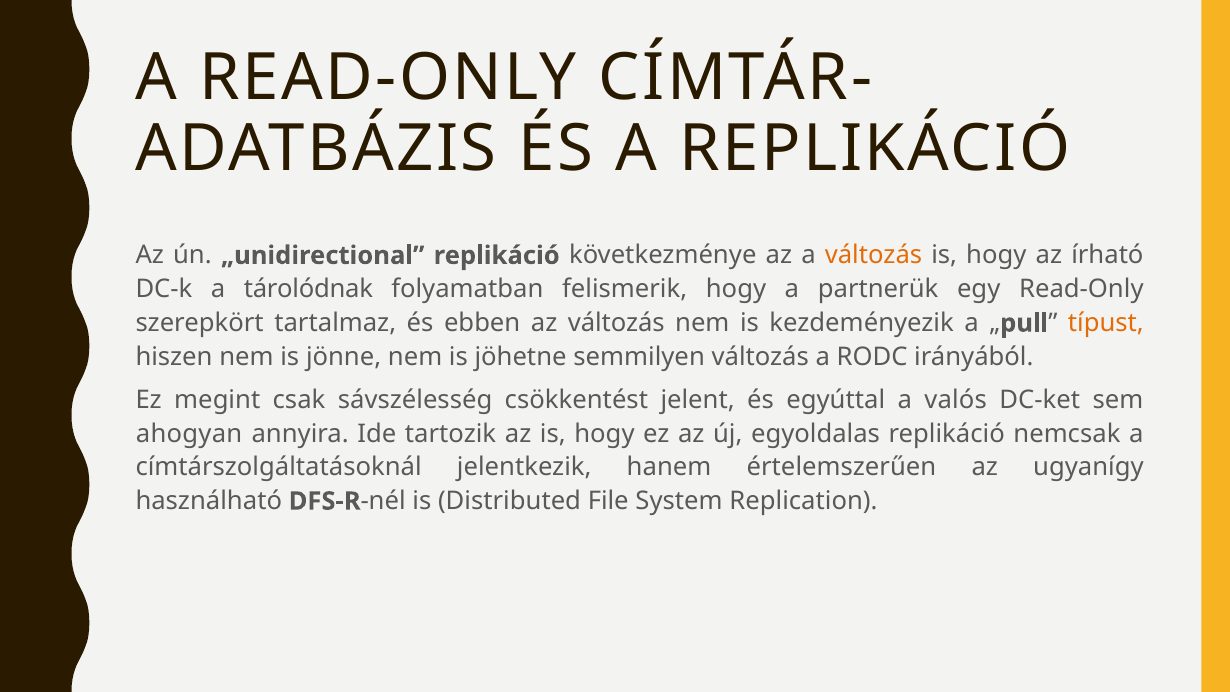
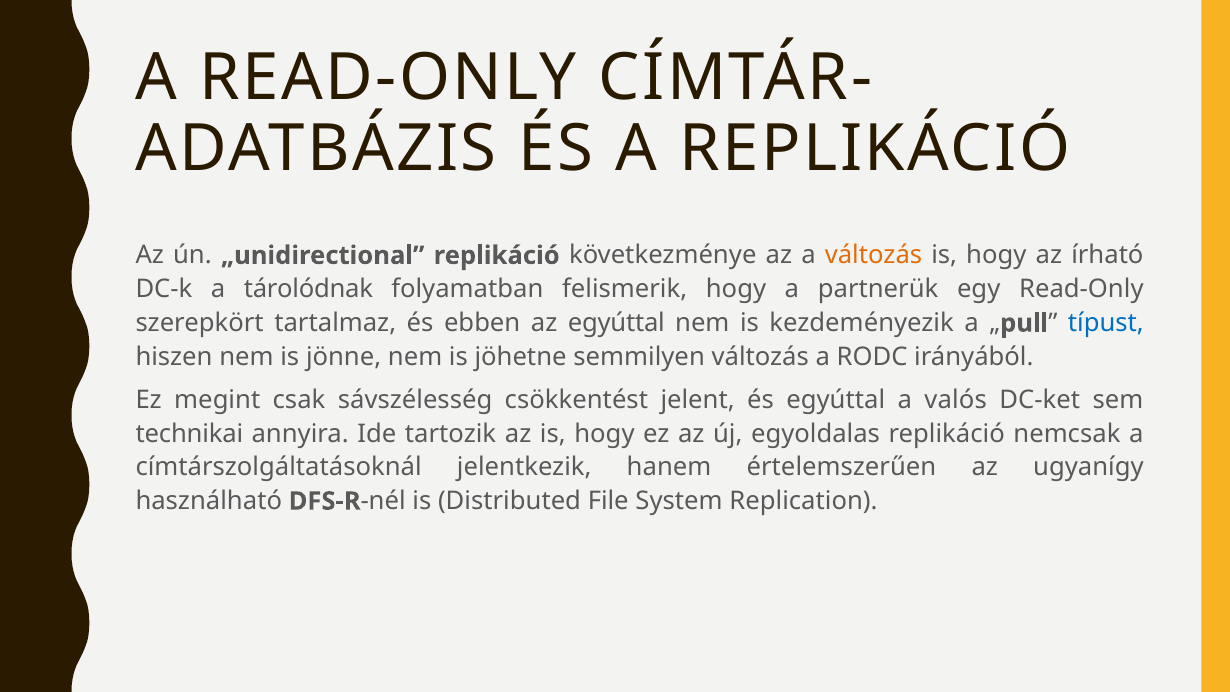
az változás: változás -> egyúttal
típust colour: orange -> blue
ahogyan: ahogyan -> technikai
